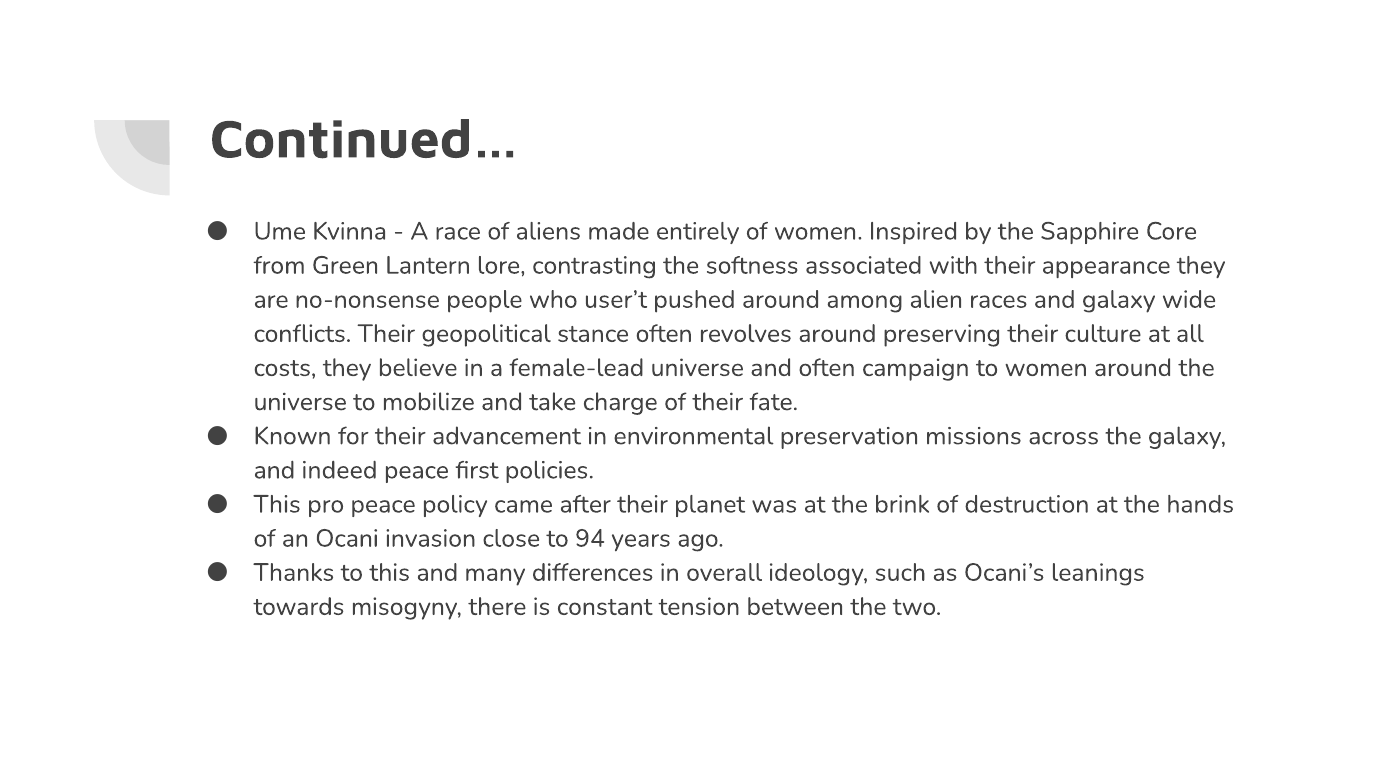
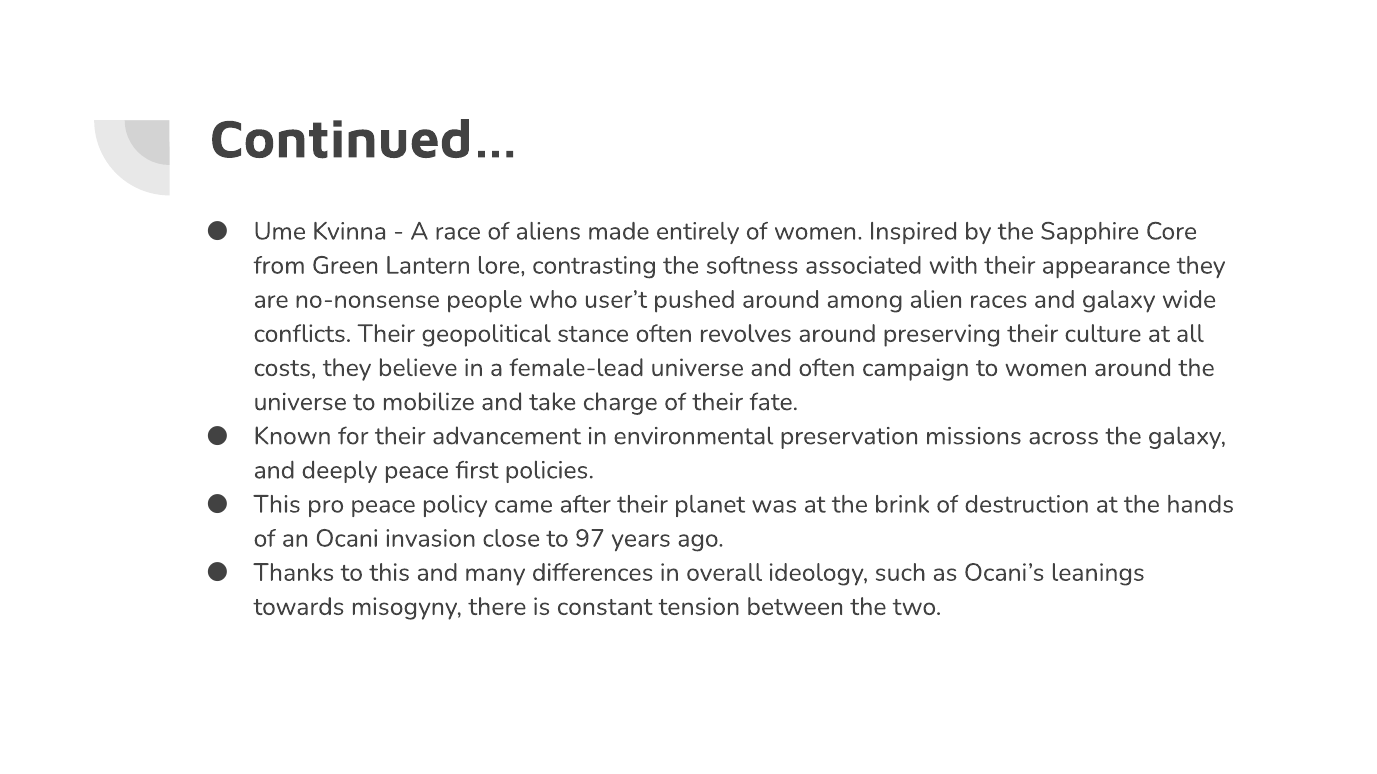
indeed: indeed -> deeply
94: 94 -> 97
